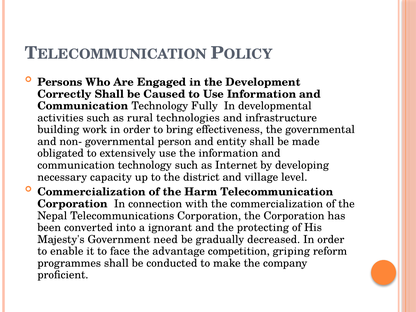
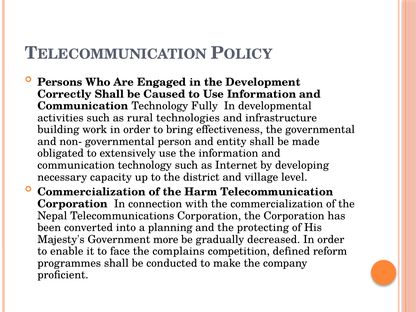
ignorant: ignorant -> planning
need: need -> more
advantage: advantage -> complains
griping: griping -> defined
